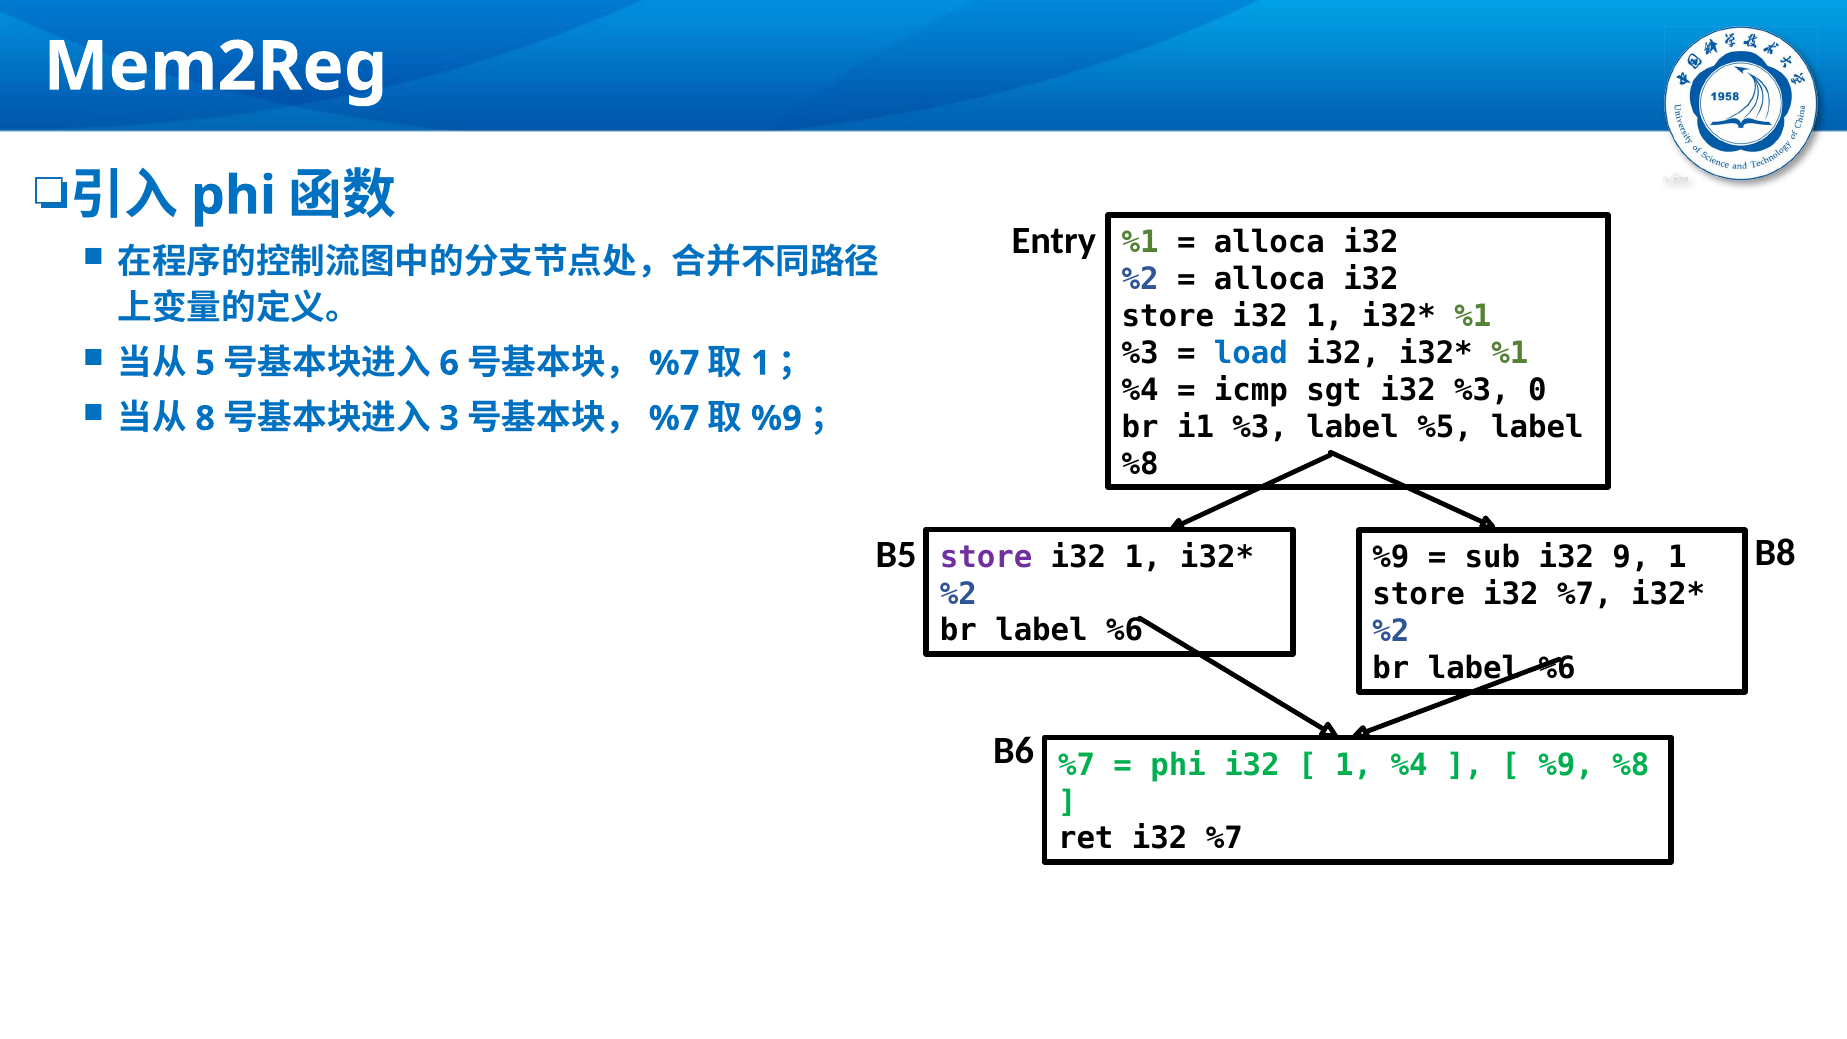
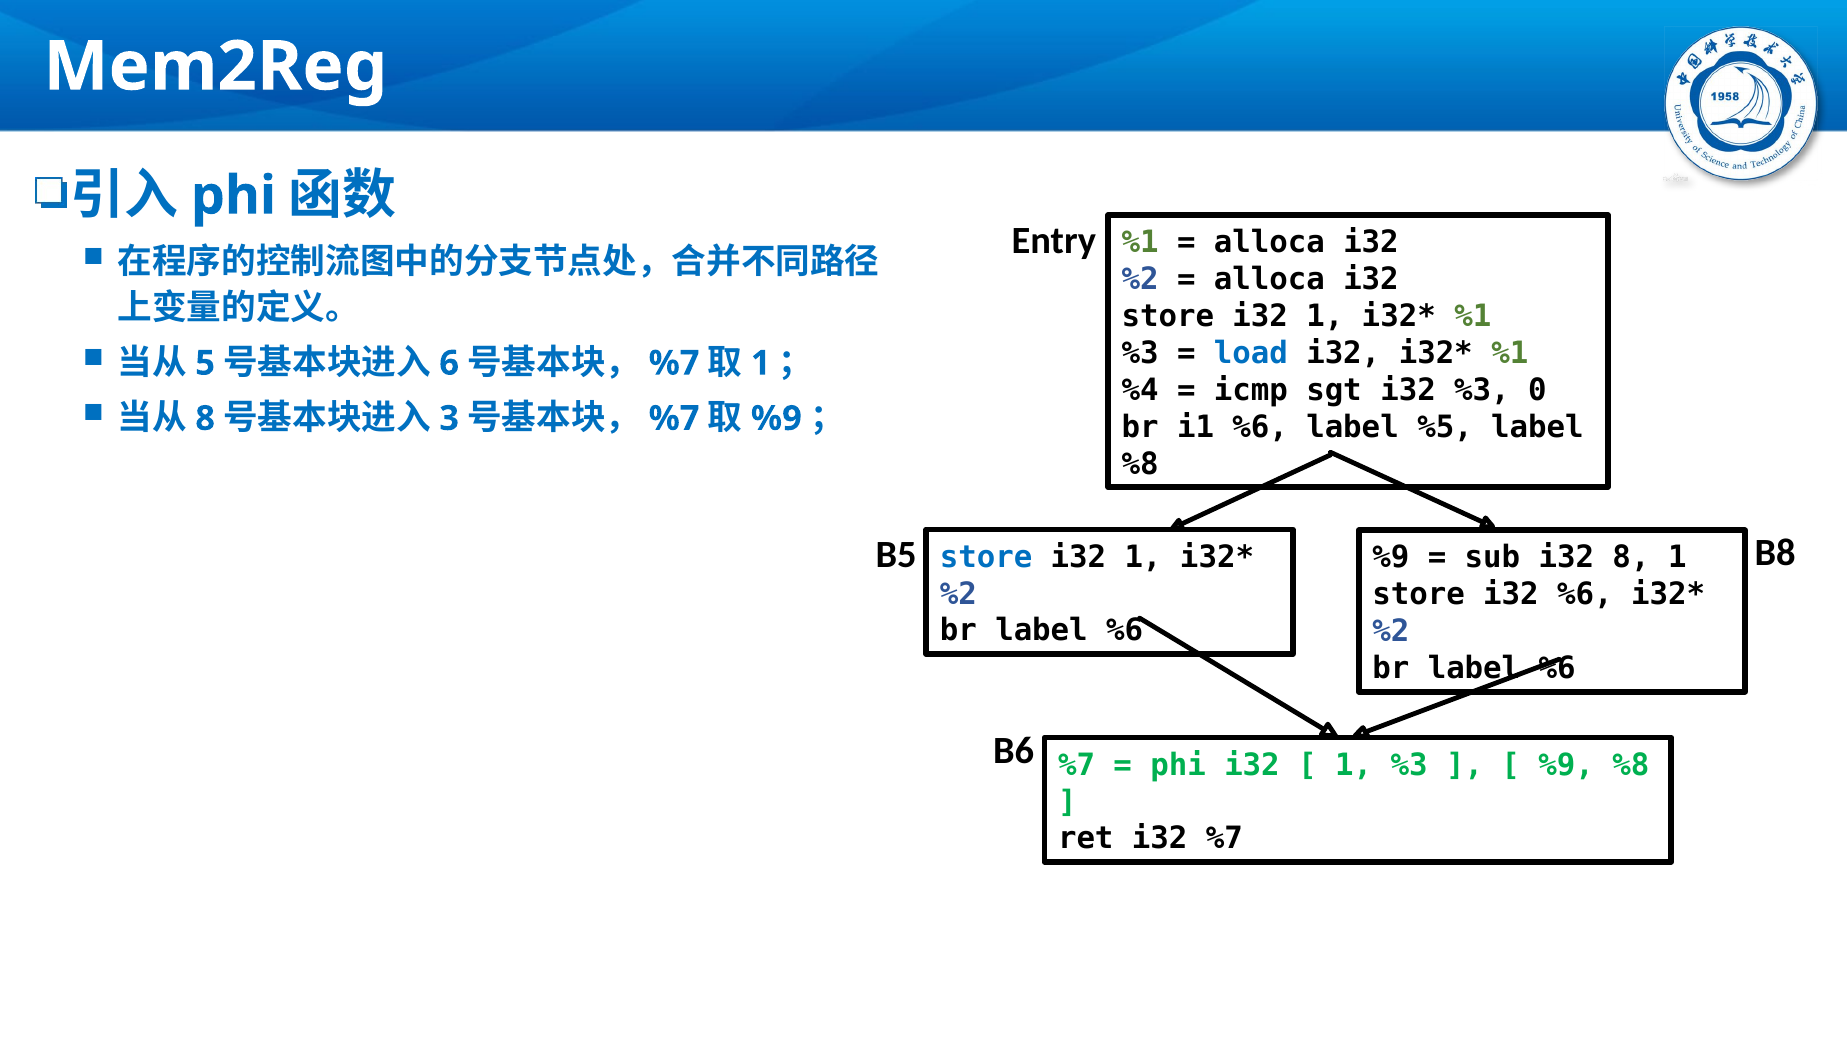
i1 %3: %3 -> %6
store at (986, 557) colour: purple -> blue
i32 9: 9 -> 8
store i32 %7: %7 -> %6
1 %4: %4 -> %3
